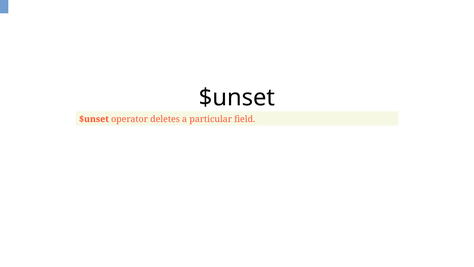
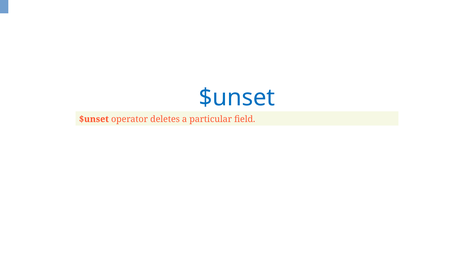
$unset at (237, 98) colour: black -> blue
